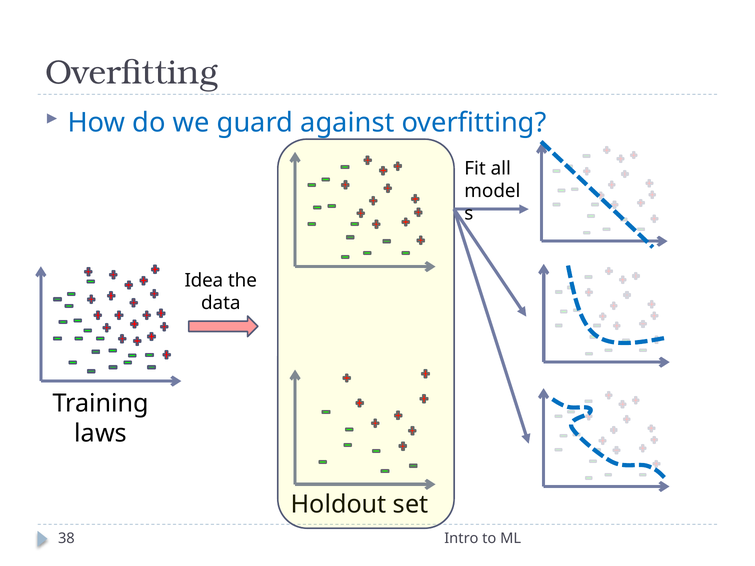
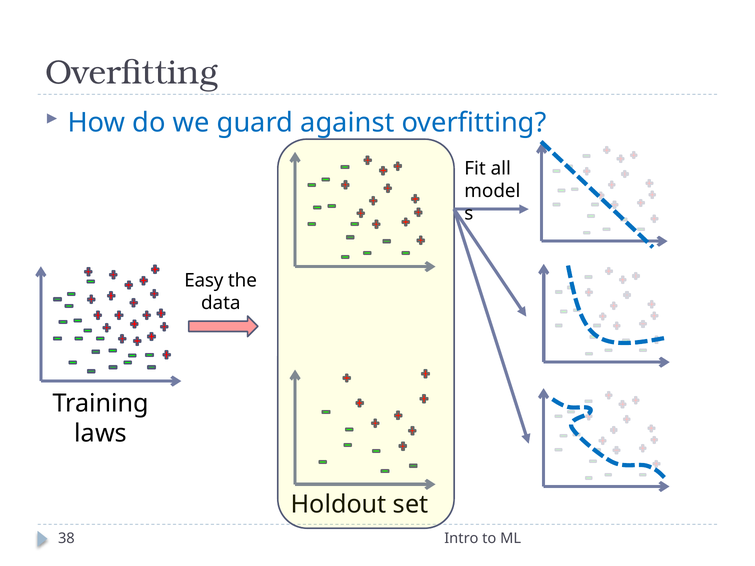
Idea: Idea -> Easy
